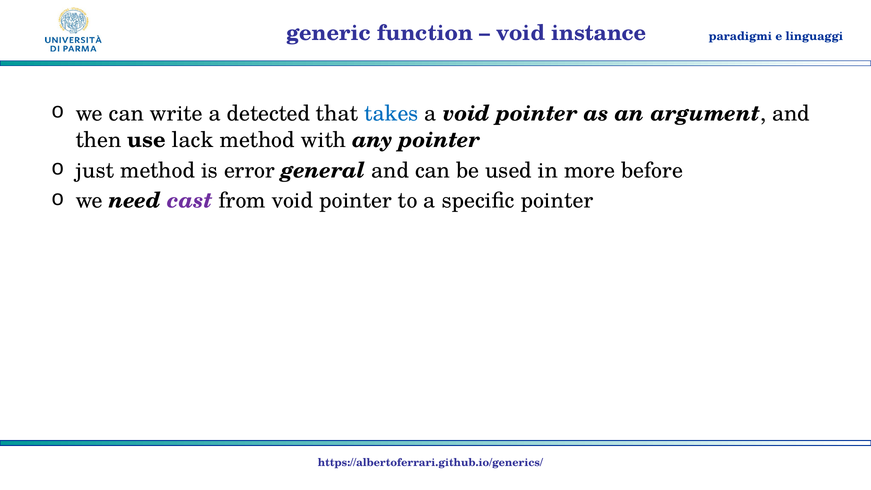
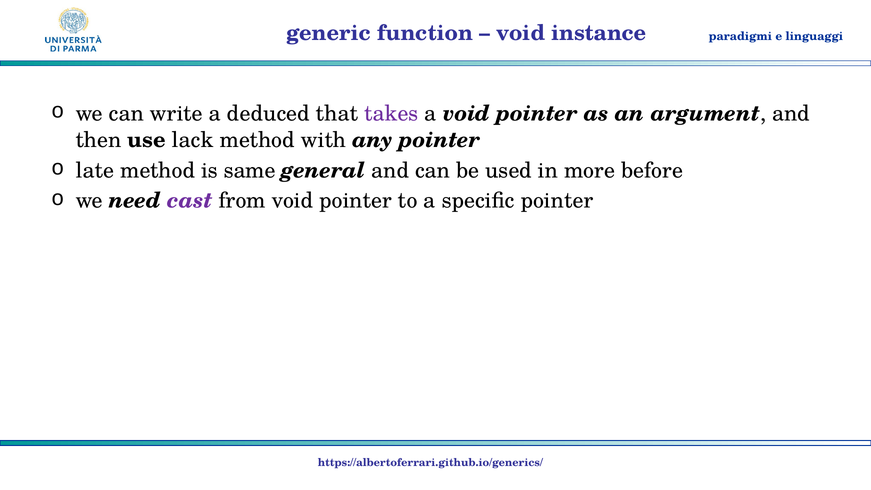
detected: detected -> deduced
takes colour: blue -> purple
just: just -> late
error: error -> same
